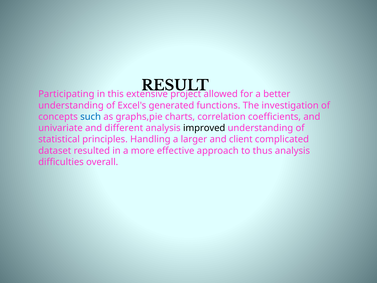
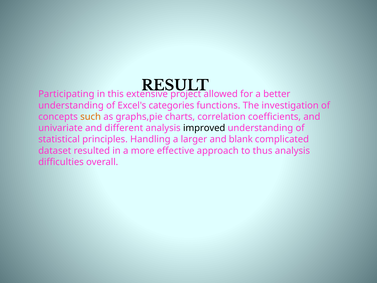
generated: generated -> categories
such colour: blue -> orange
client: client -> blank
